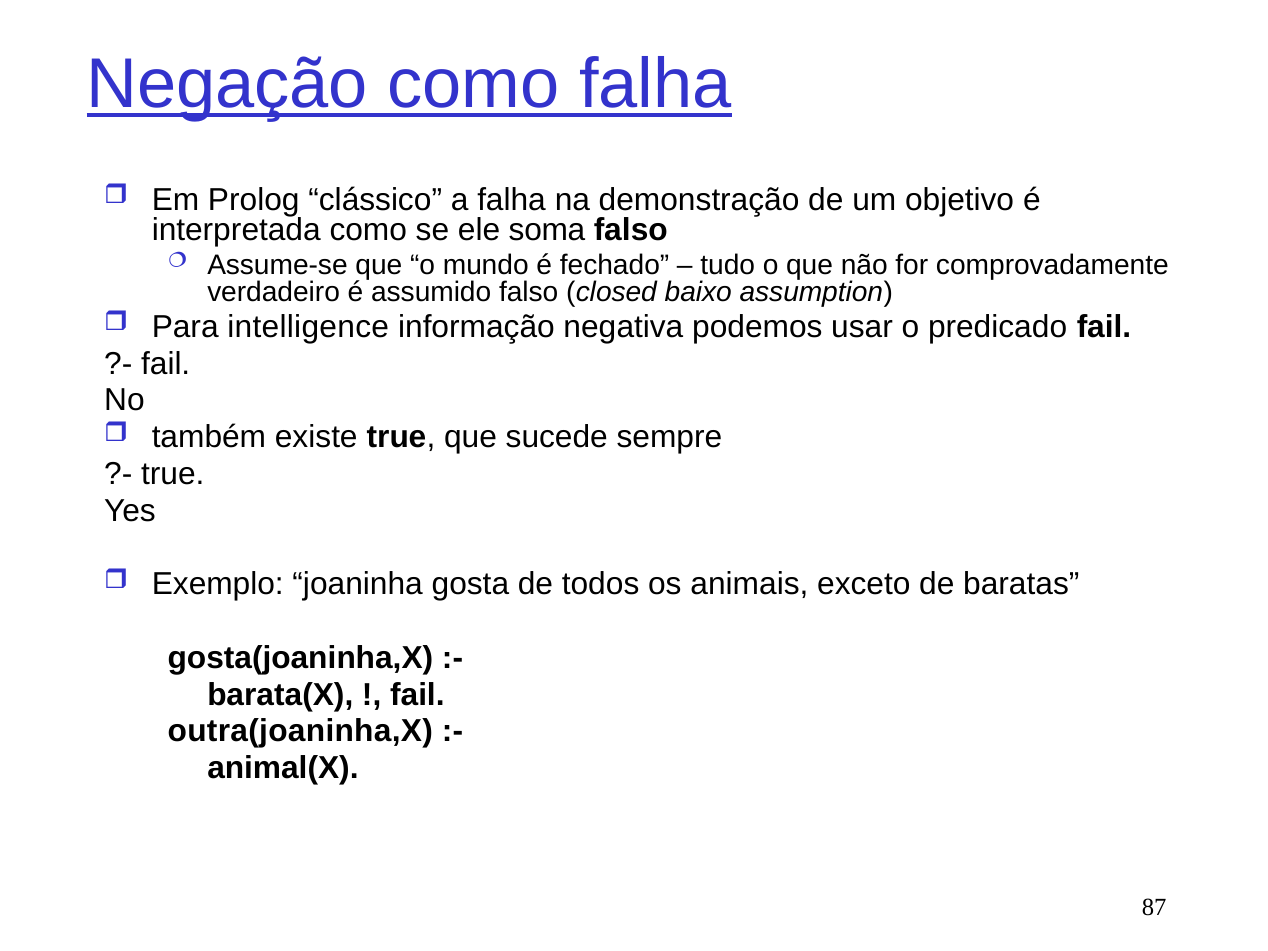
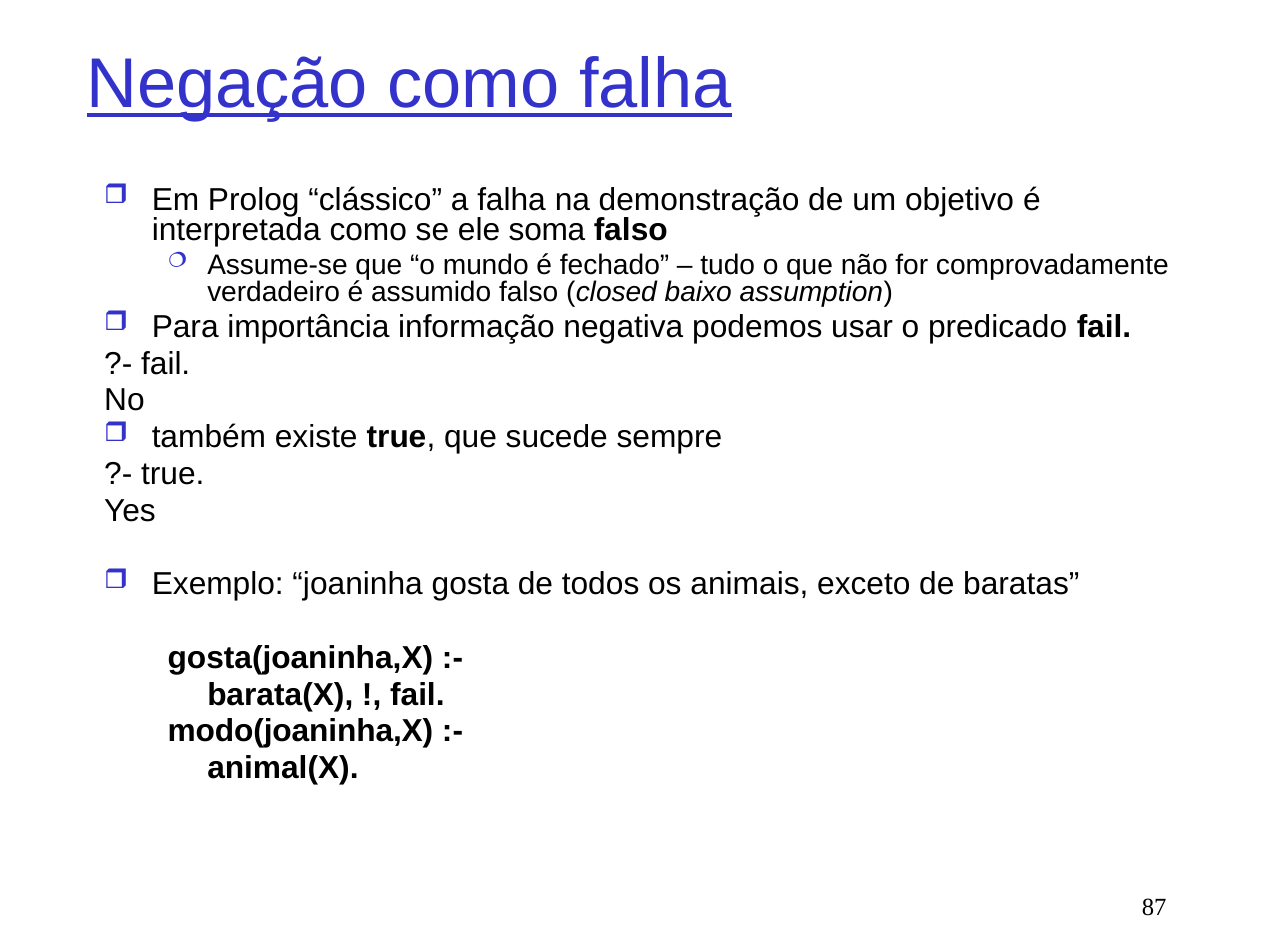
intelligence: intelligence -> importância
outra(joaninha,X: outra(joaninha,X -> modo(joaninha,X
